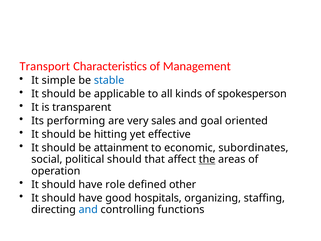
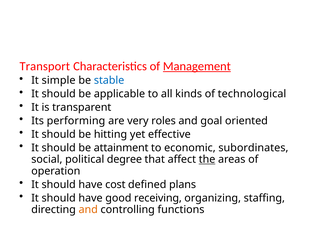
Management underline: none -> present
spokesperson: spokesperson -> technological
sales: sales -> roles
political should: should -> degree
role: role -> cost
other: other -> plans
hospitals: hospitals -> receiving
and at (88, 209) colour: blue -> orange
